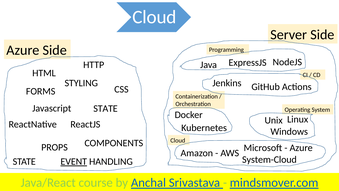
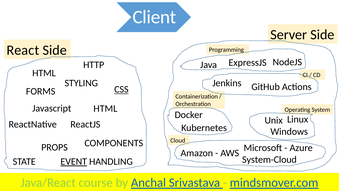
Cloud at (154, 17): Cloud -> Client
Azure at (23, 50): Azure -> React
CSS underline: none -> present
STATE at (106, 108): STATE -> HTML
